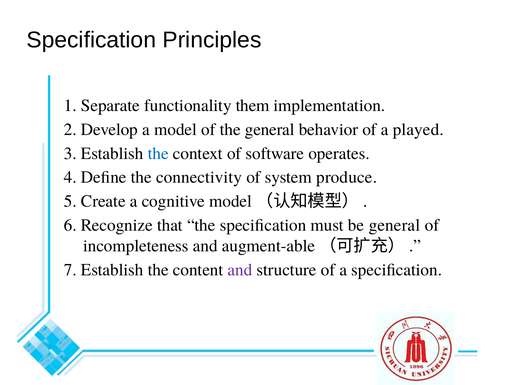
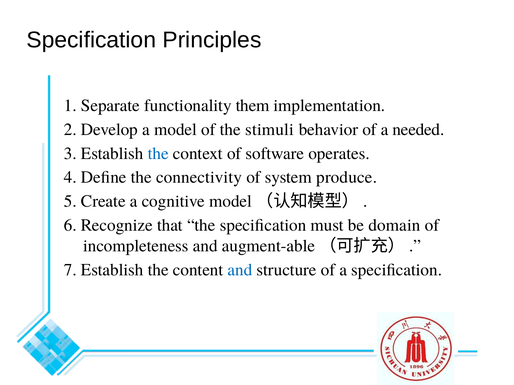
the general: general -> stimuli
played: played -> needed
be general: general -> domain
and at (240, 270) colour: purple -> blue
